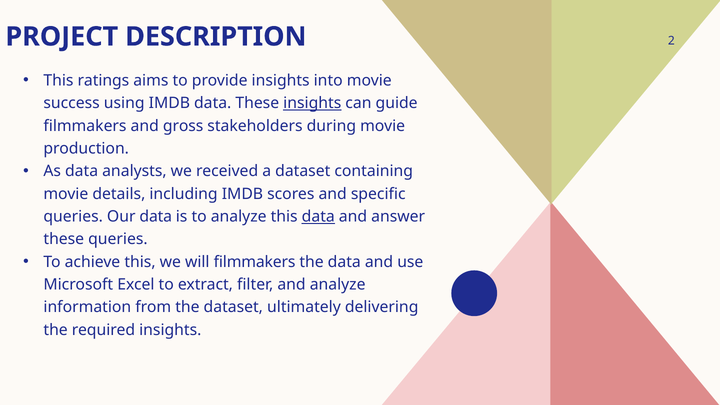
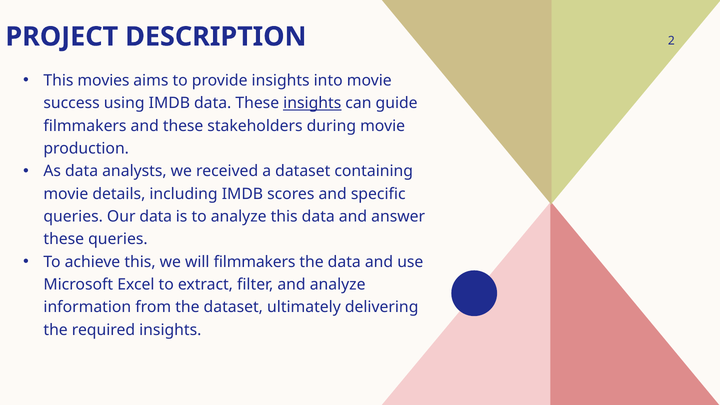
ratings: ratings -> movies
and gross: gross -> these
data at (318, 217) underline: present -> none
